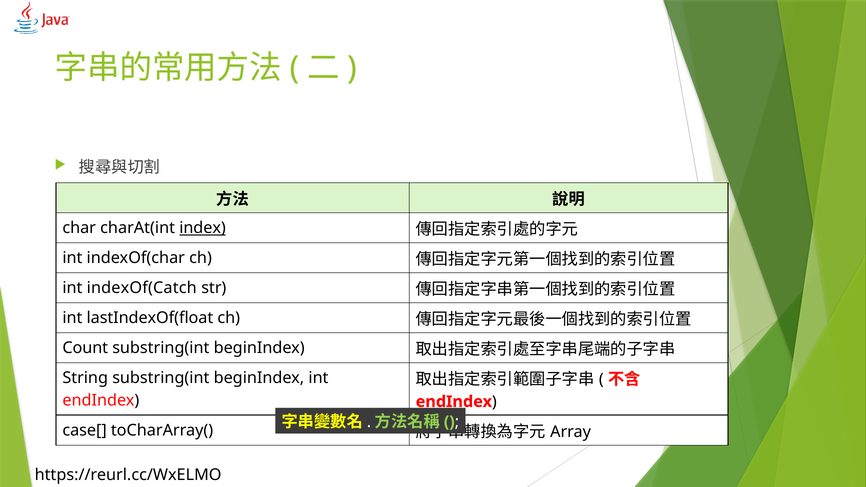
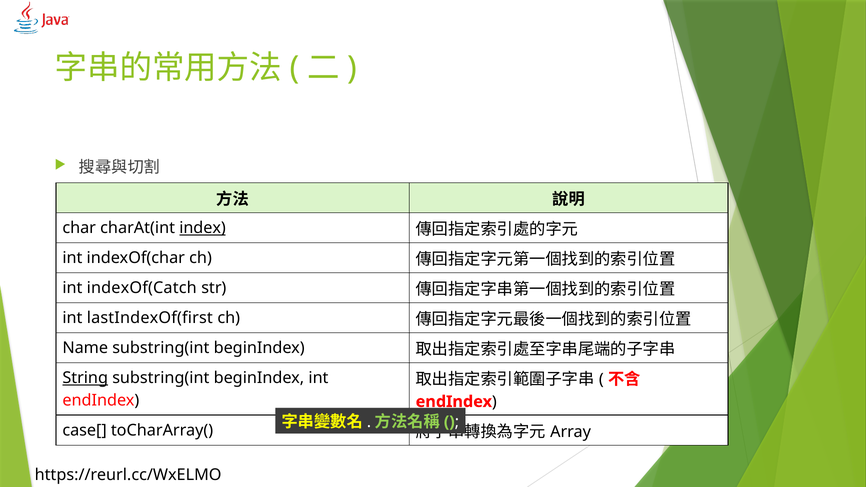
lastIndexOf(float: lastIndexOf(float -> lastIndexOf(first
Count: Count -> Name
String underline: none -> present
